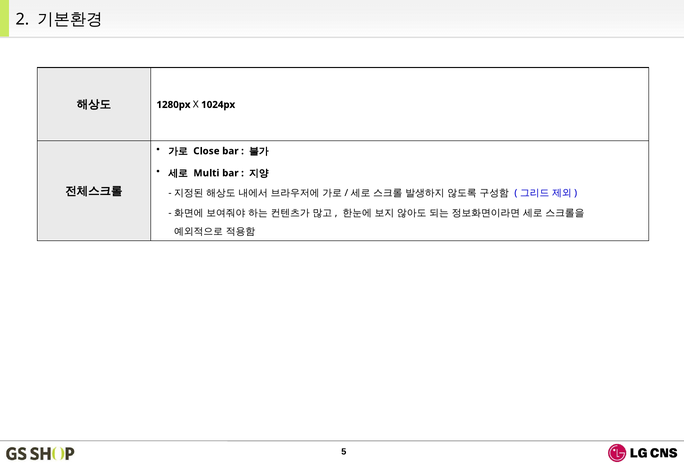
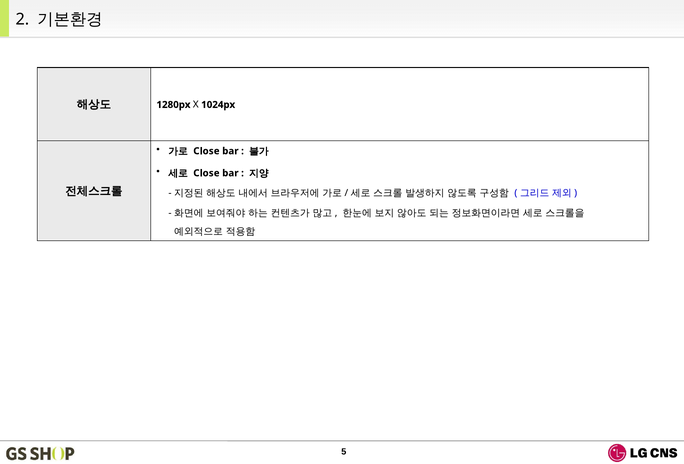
Multi at (206, 173): Multi -> Close
